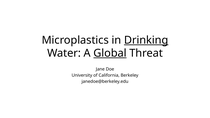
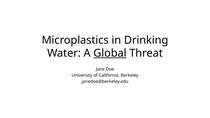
Drinking underline: present -> none
